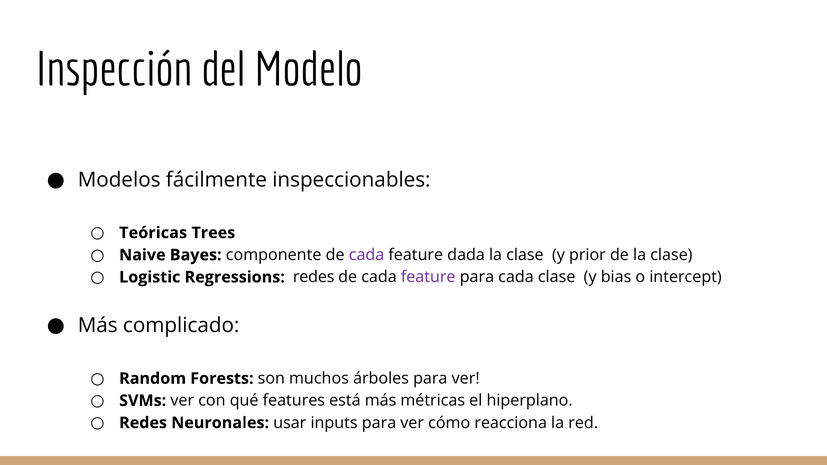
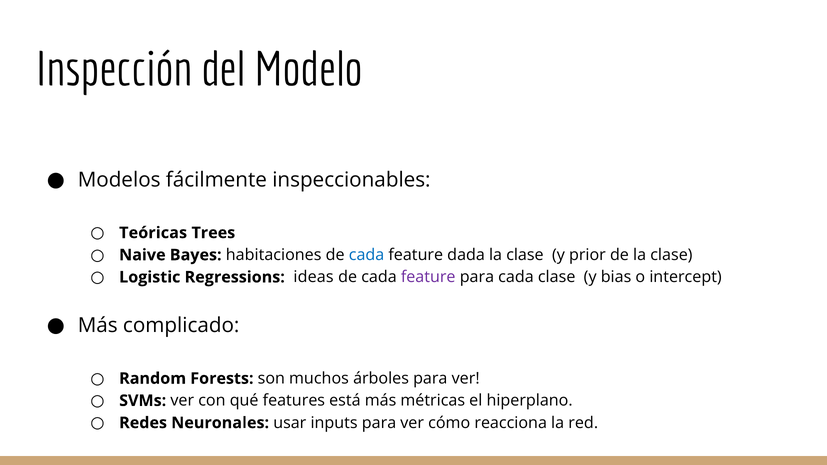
componente: componente -> habitaciones
cada at (366, 255) colour: purple -> blue
Regressions redes: redes -> ideas
